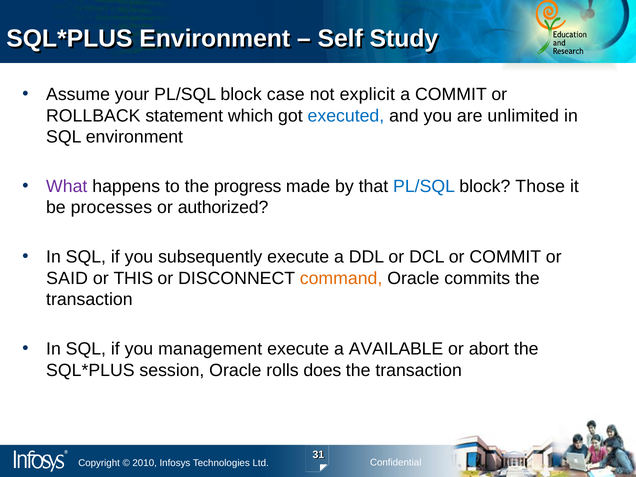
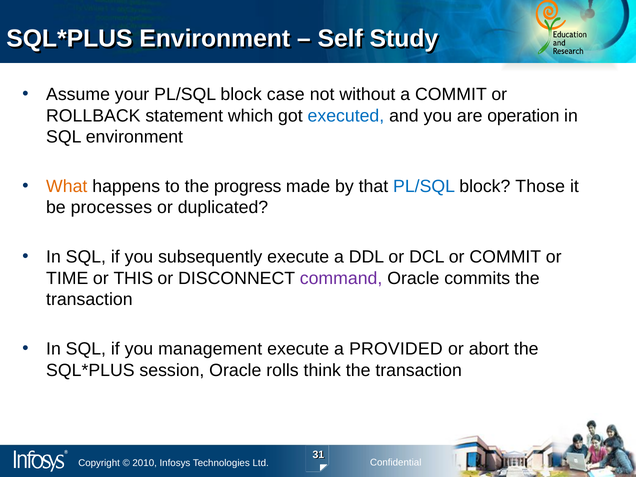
explicit: explicit -> without
unlimited: unlimited -> operation
What colour: purple -> orange
authorized: authorized -> duplicated
SAID: SAID -> TIME
command colour: orange -> purple
AVAILABLE: AVAILABLE -> PROVIDED
does: does -> think
